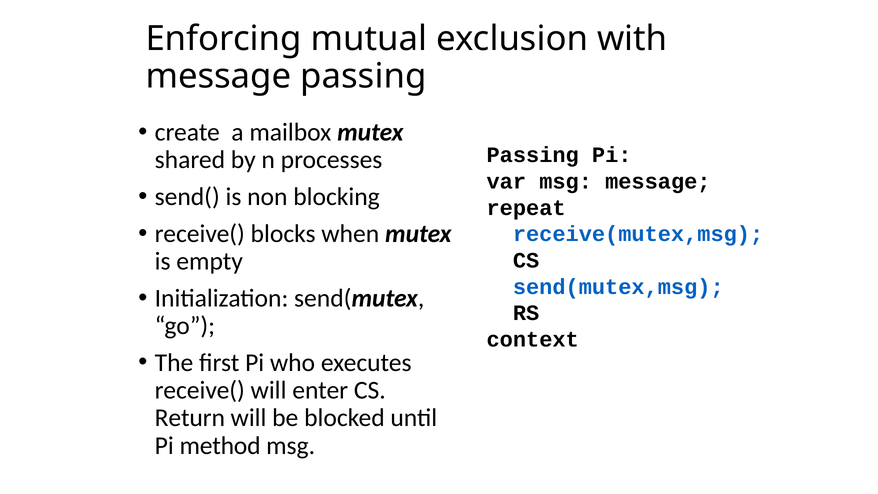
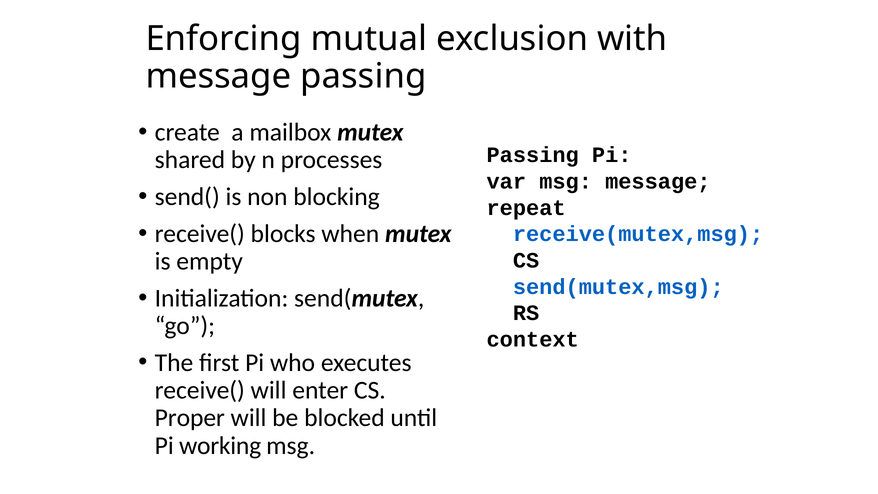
Return: Return -> Proper
method: method -> working
